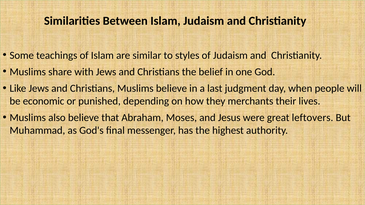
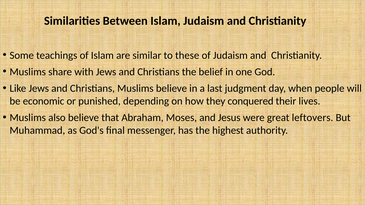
styles: styles -> these
merchants: merchants -> conquered
